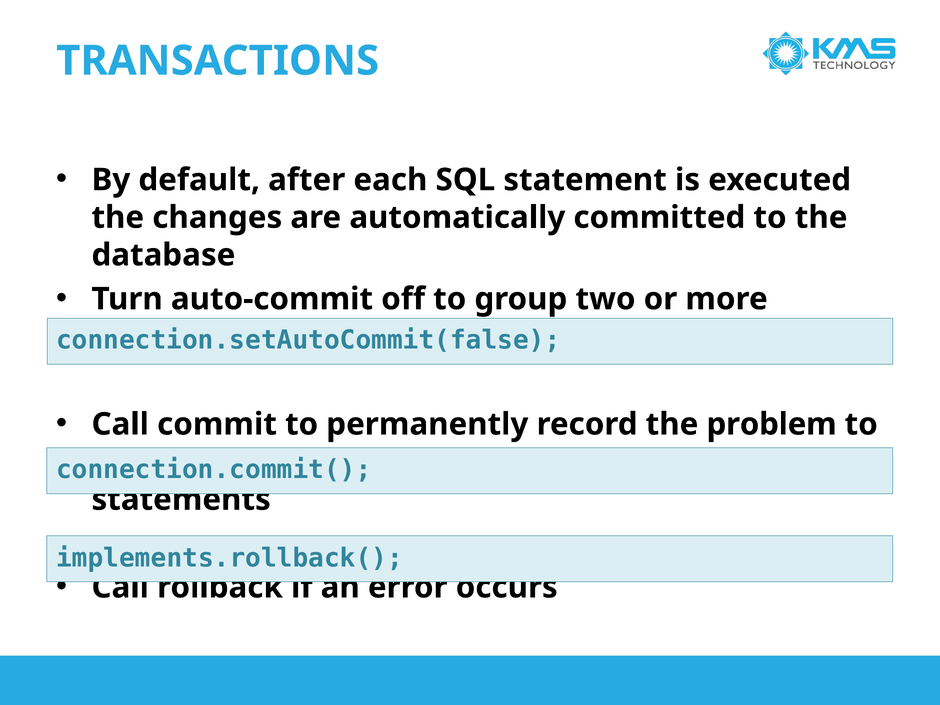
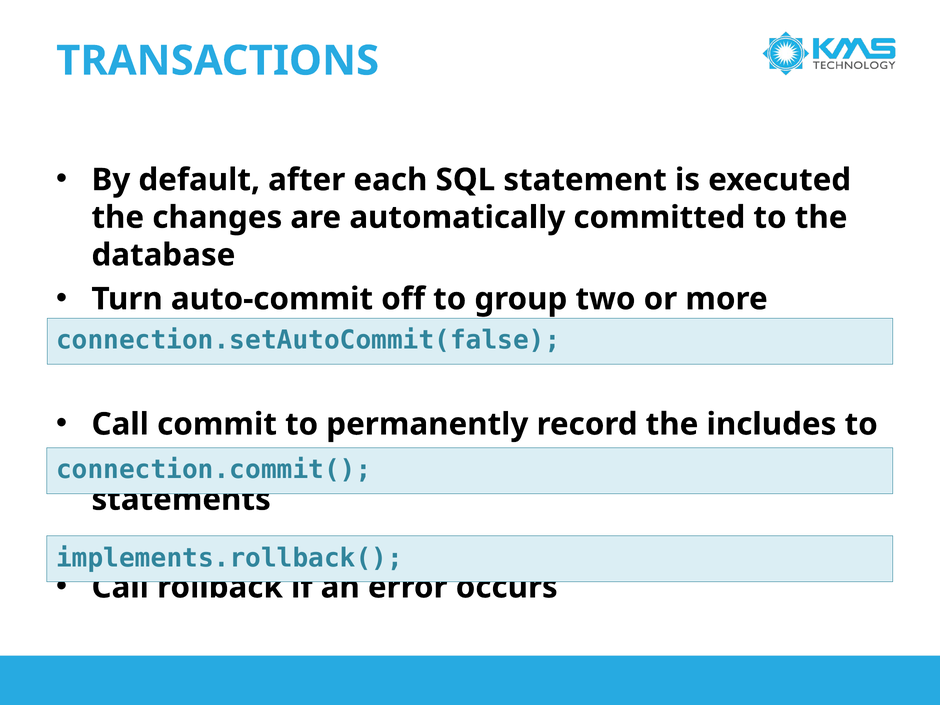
problem: problem -> includes
